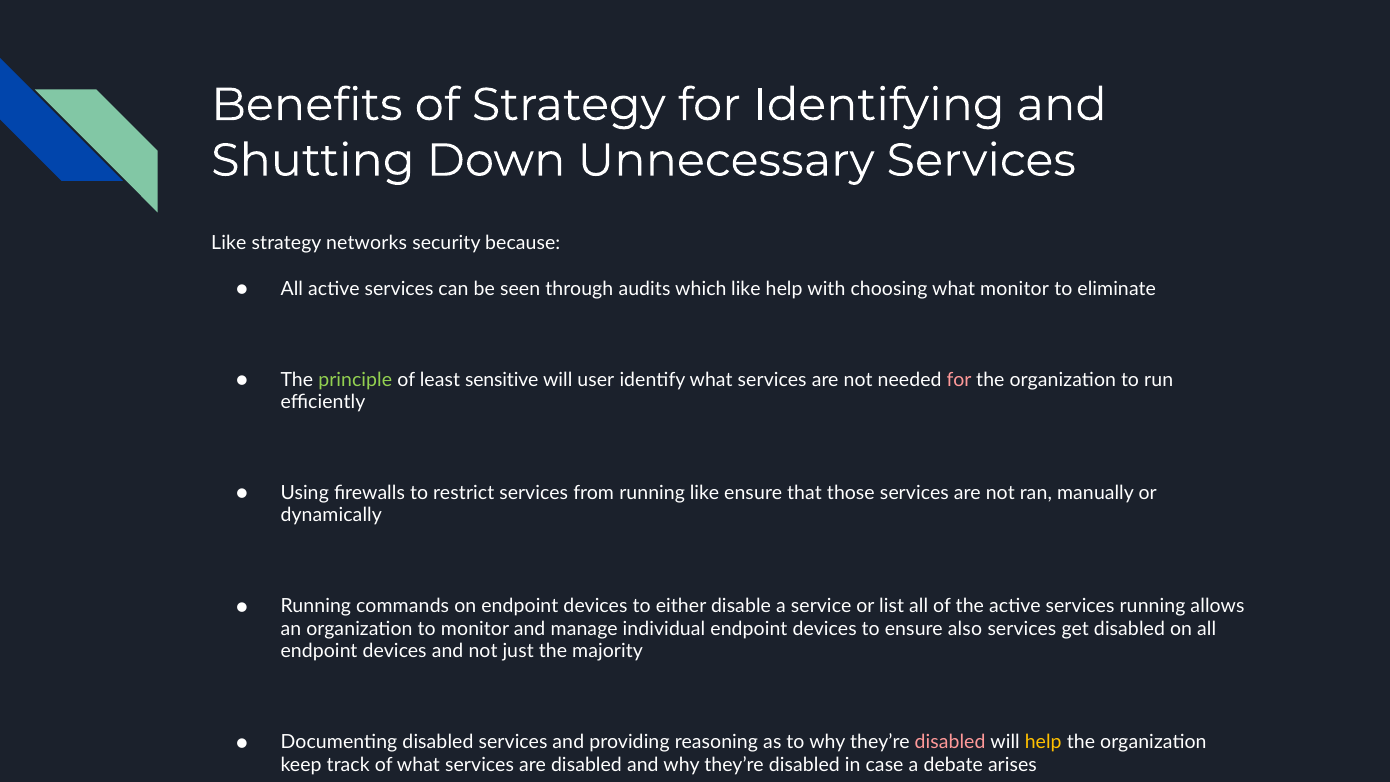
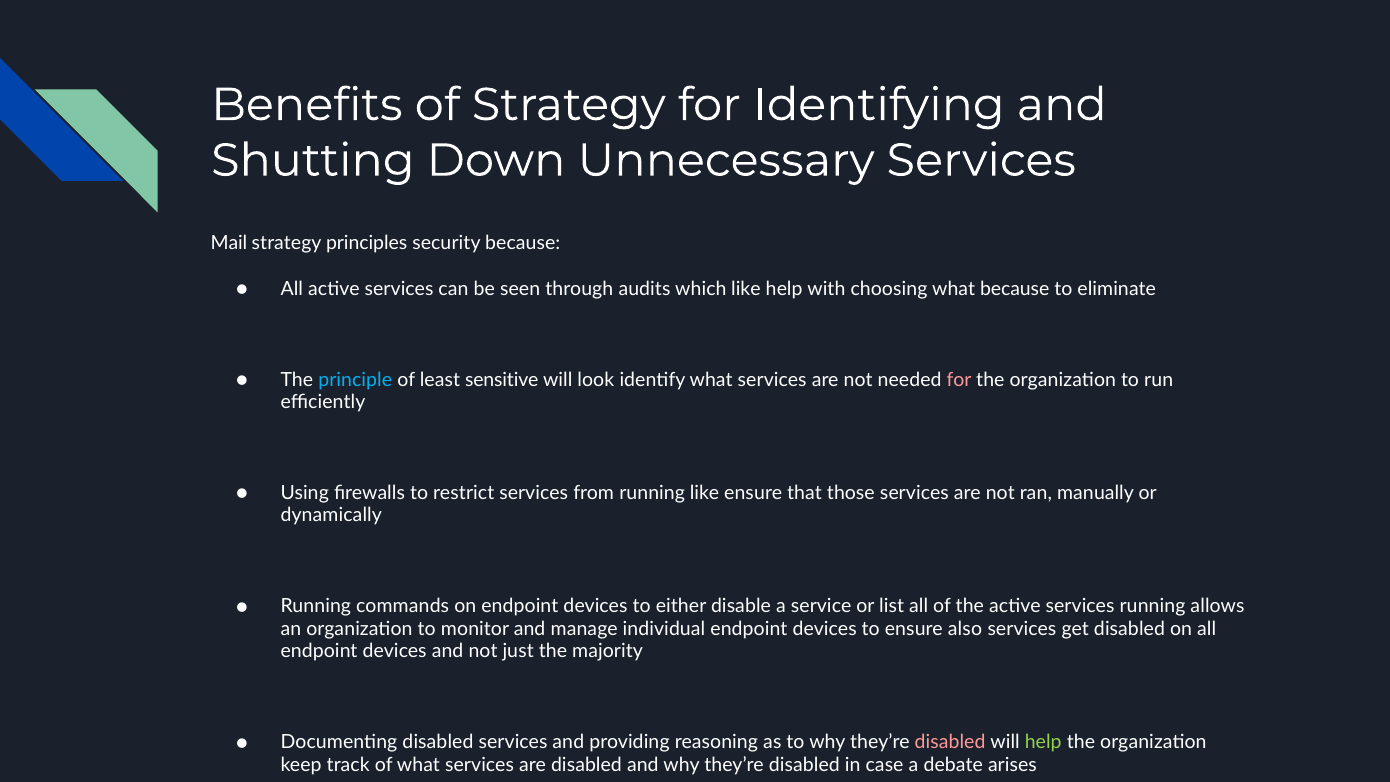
Like at (229, 243): Like -> Mail
networks: networks -> principles
what monitor: monitor -> because
principle colour: light green -> light blue
user: user -> look
help at (1043, 742) colour: yellow -> light green
